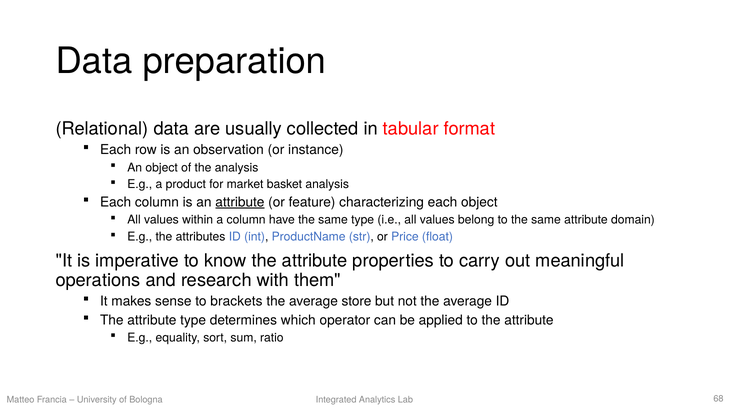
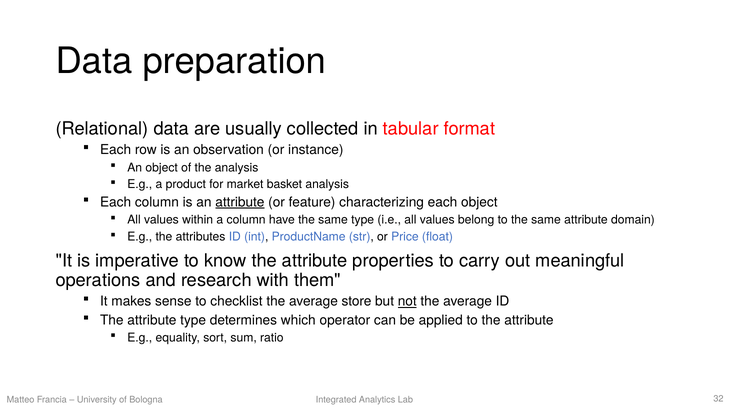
brackets: brackets -> checklist
not underline: none -> present
68: 68 -> 32
